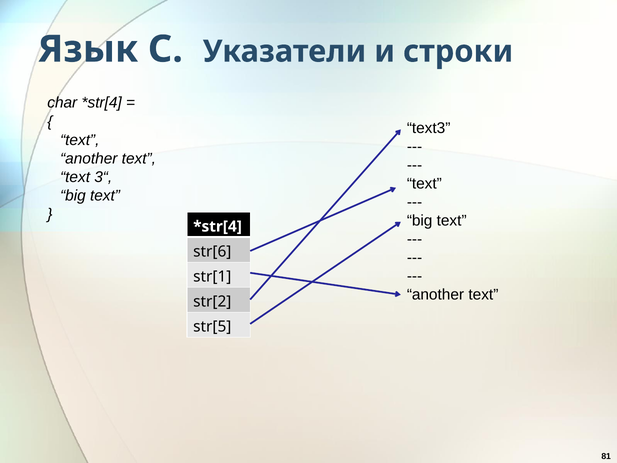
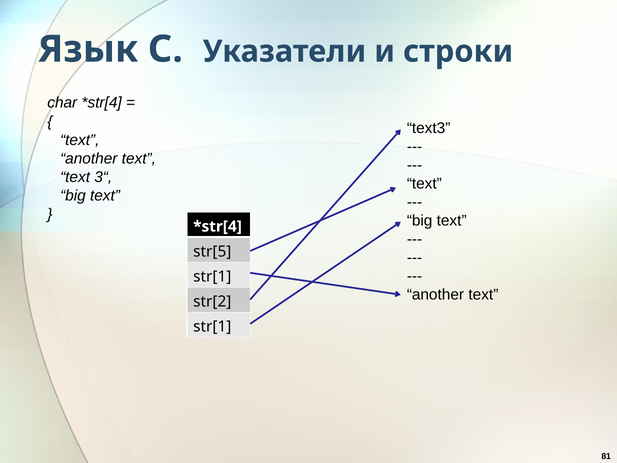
str[6: str[6 -> str[5
str[5 at (212, 326): str[5 -> str[1
